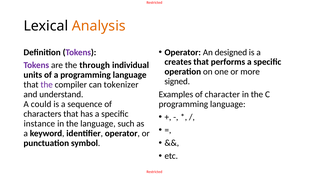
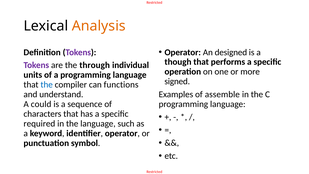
creates: creates -> though
the at (47, 85) colour: purple -> blue
tokenizer: tokenizer -> functions
character: character -> assemble
instance: instance -> required
